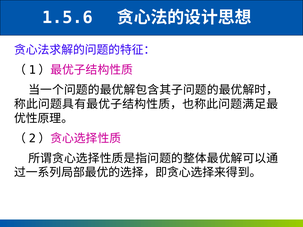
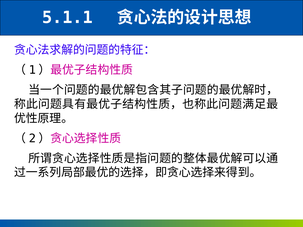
1.5.6: 1.5.6 -> 5.1.1
